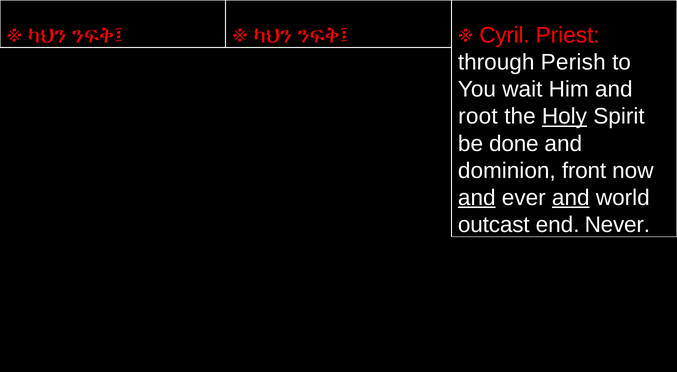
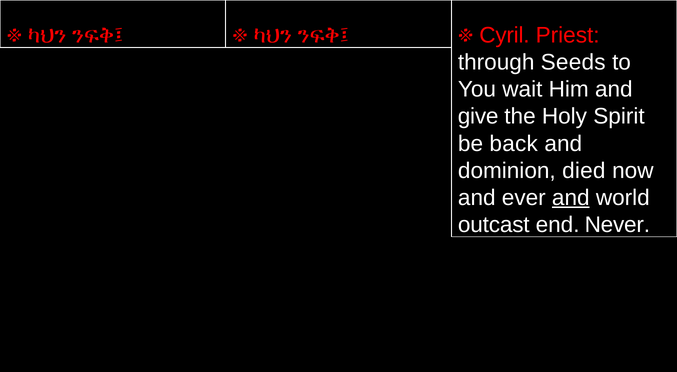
Perish: Perish -> Seeds
root: root -> give
Holy underline: present -> none
done: done -> back
front: front -> died
and at (477, 198) underline: present -> none
